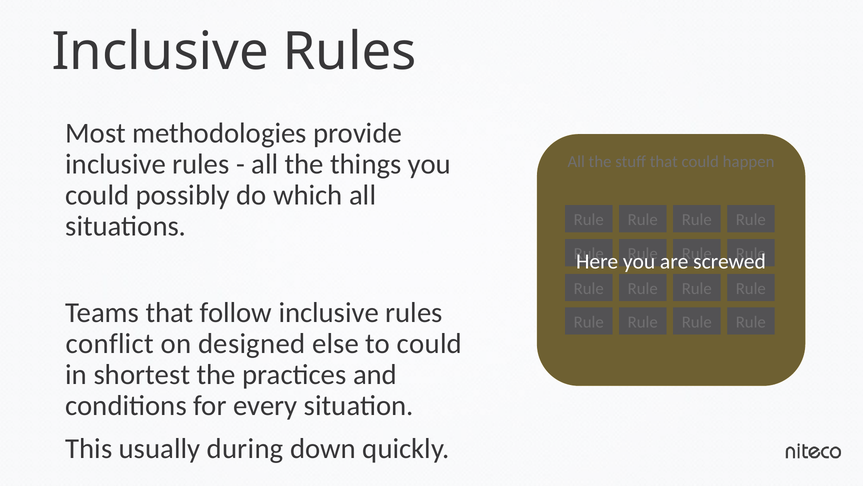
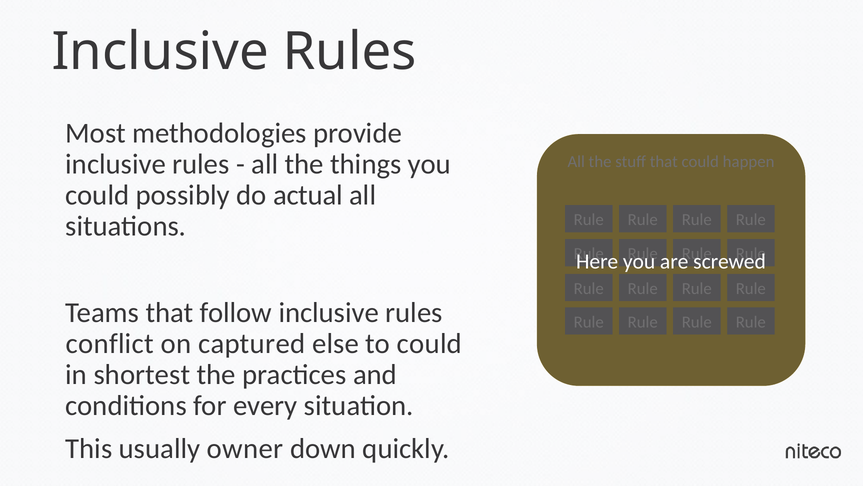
which: which -> actual
designed: designed -> captured
during: during -> owner
